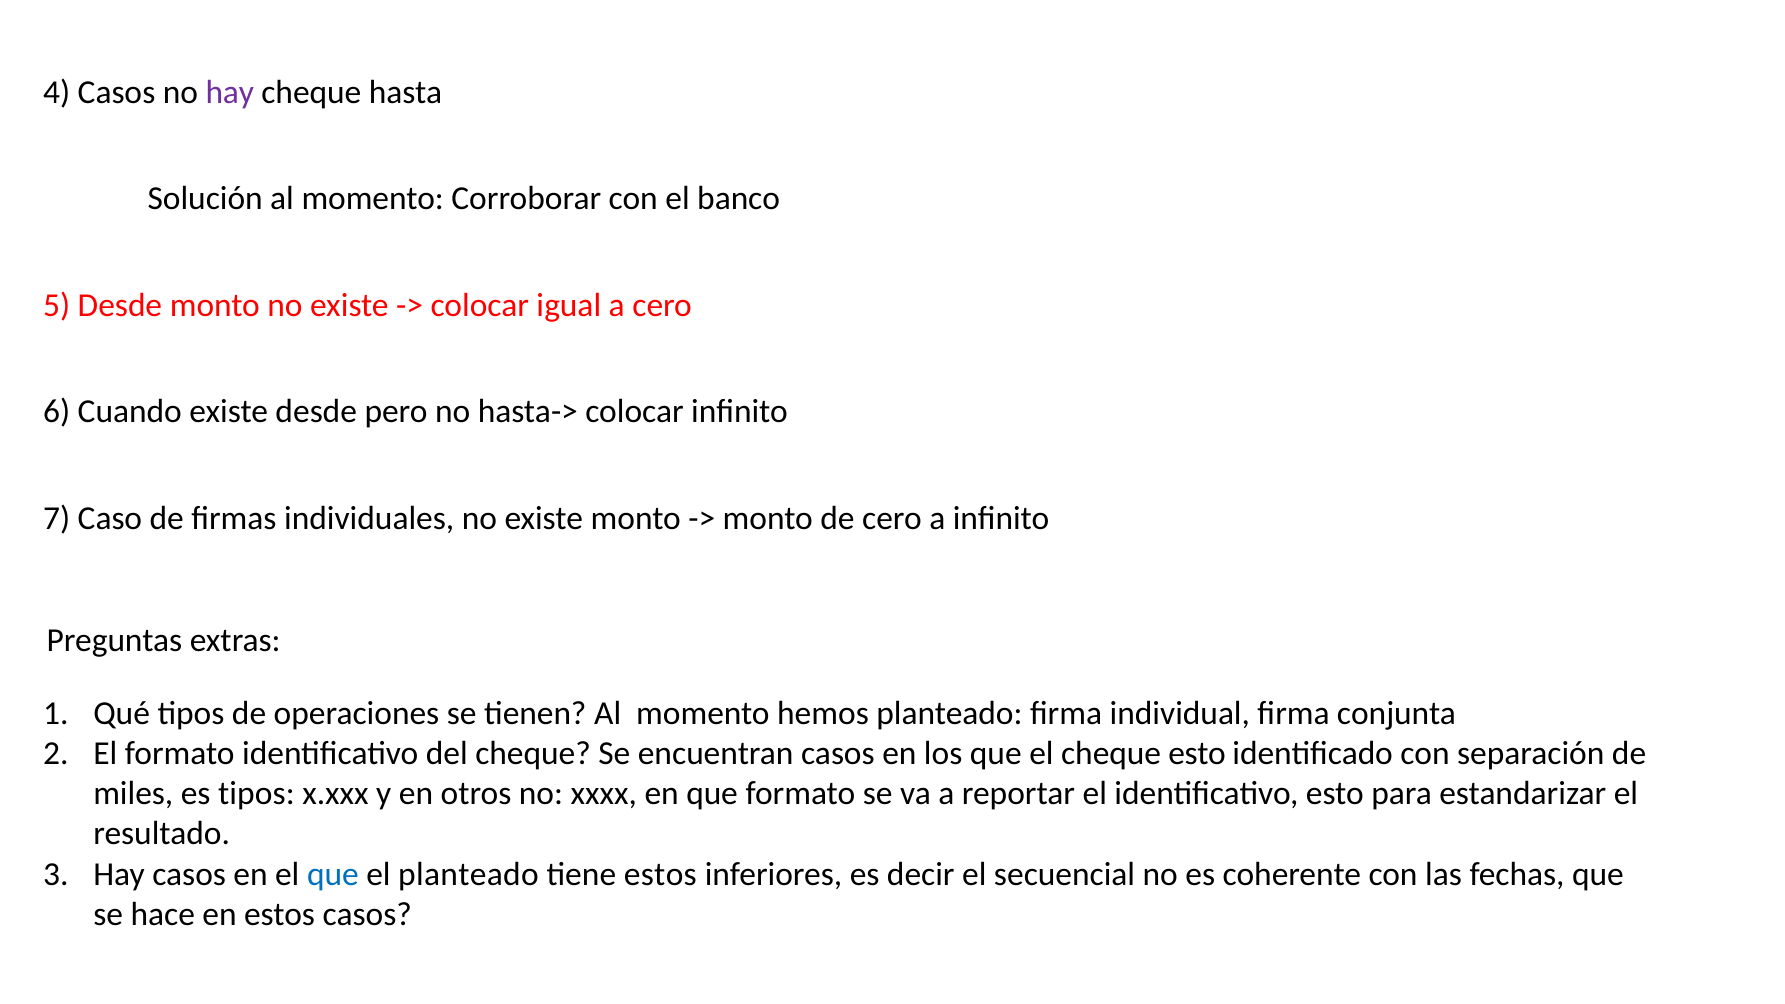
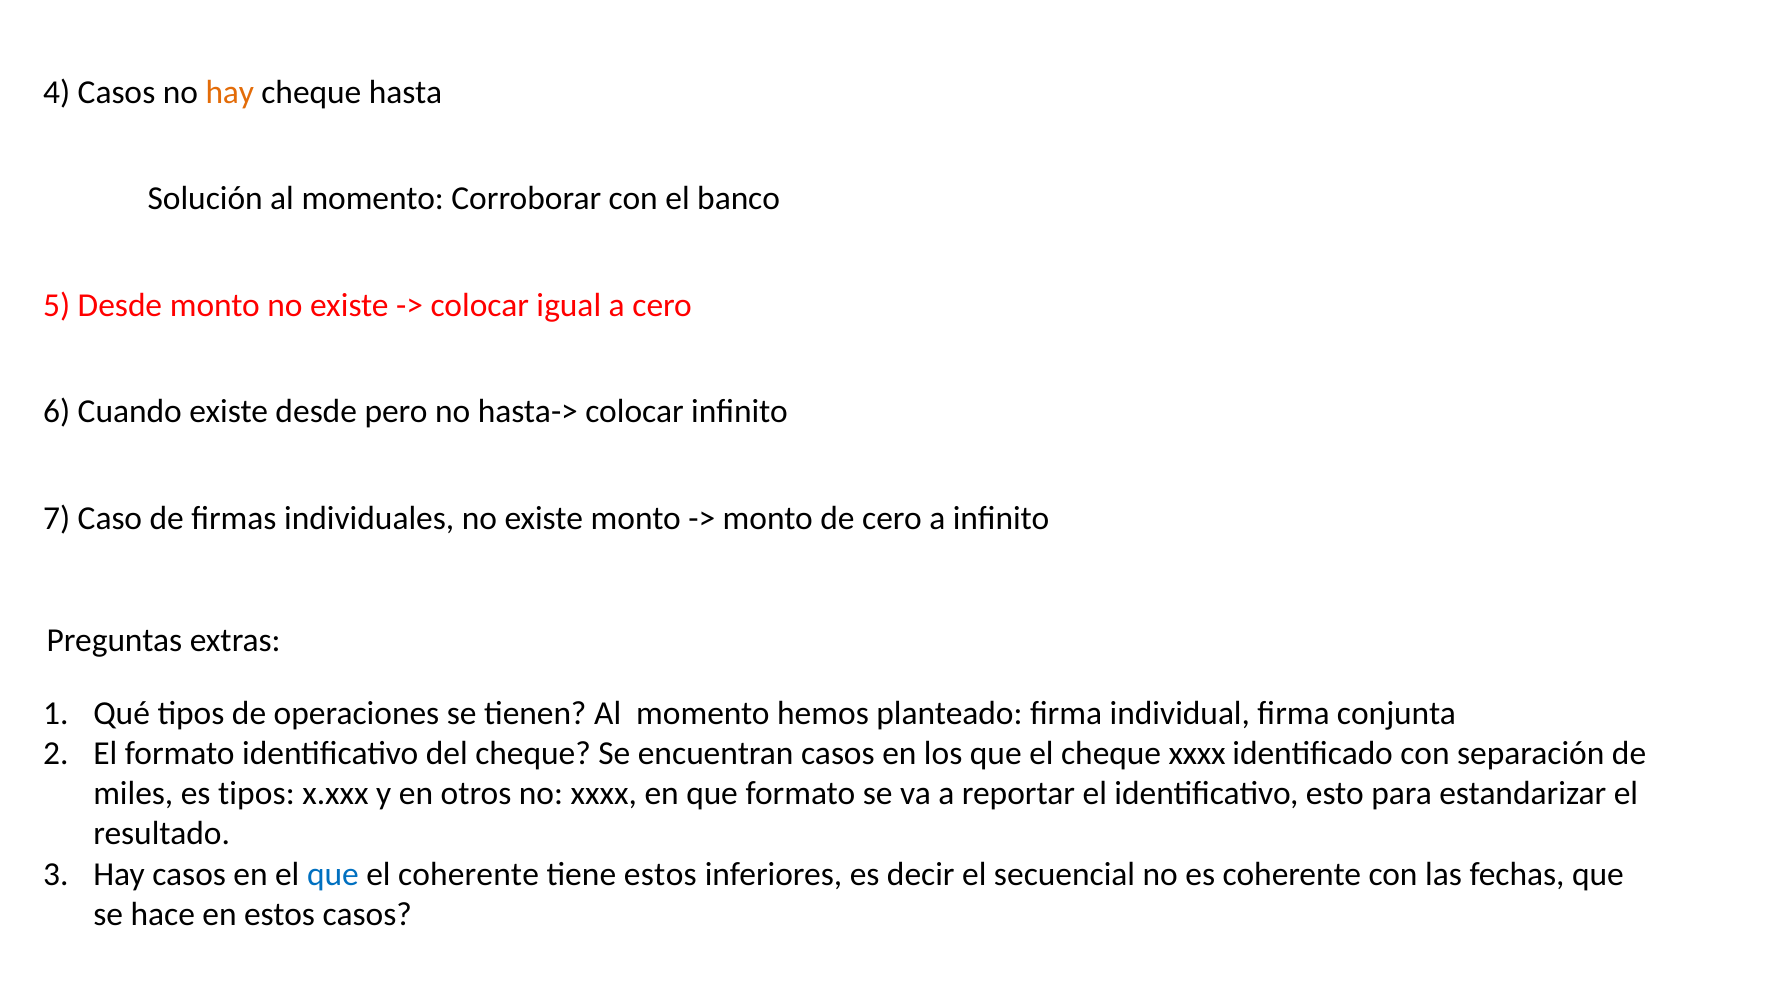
hay at (230, 92) colour: purple -> orange
cheque esto: esto -> xxxx
el planteado: planteado -> coherente
